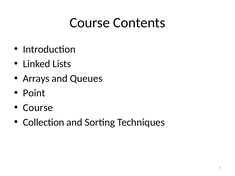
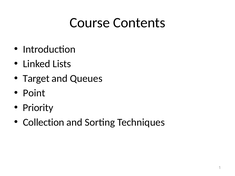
Arrays: Arrays -> Target
Course at (38, 108): Course -> Priority
